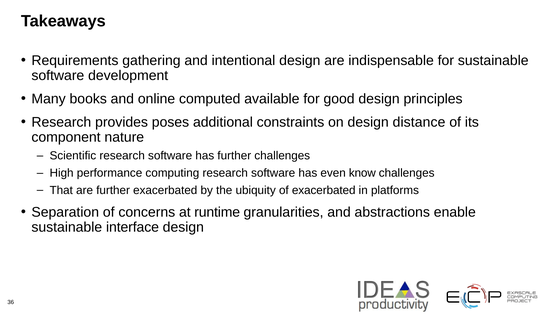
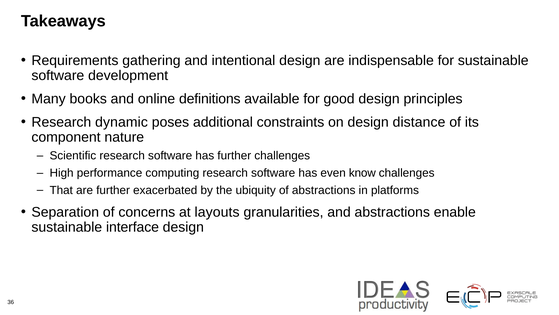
computed: computed -> definitions
provides: provides -> dynamic
of exacerbated: exacerbated -> abstractions
runtime: runtime -> layouts
